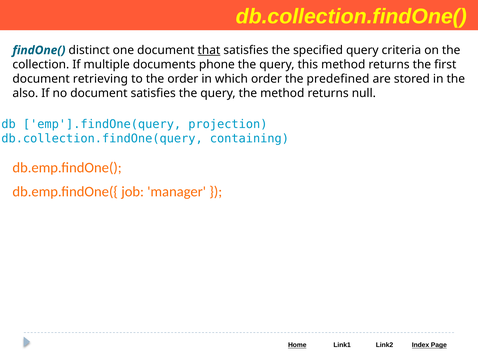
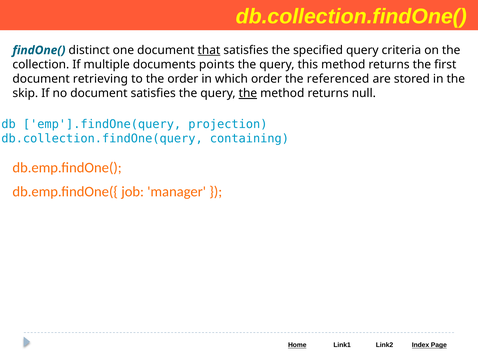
phone: phone -> points
predefined: predefined -> referenced
also: also -> skip
the at (248, 93) underline: none -> present
